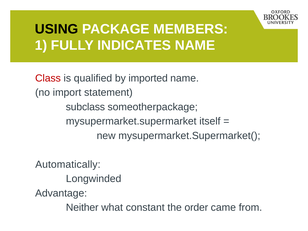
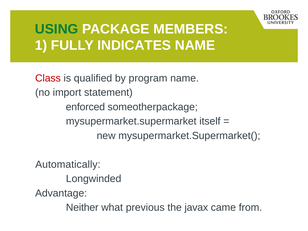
USING colour: black -> green
imported: imported -> program
subclass: subclass -> enforced
constant: constant -> previous
order: order -> javax
